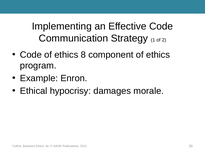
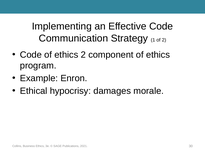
ethics 8: 8 -> 2
